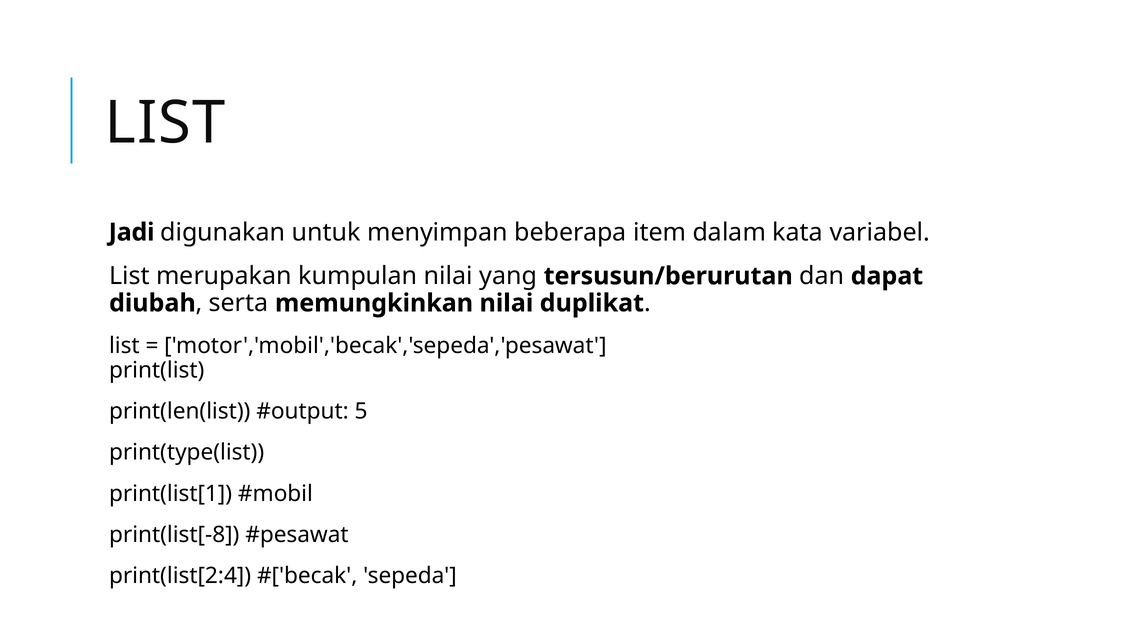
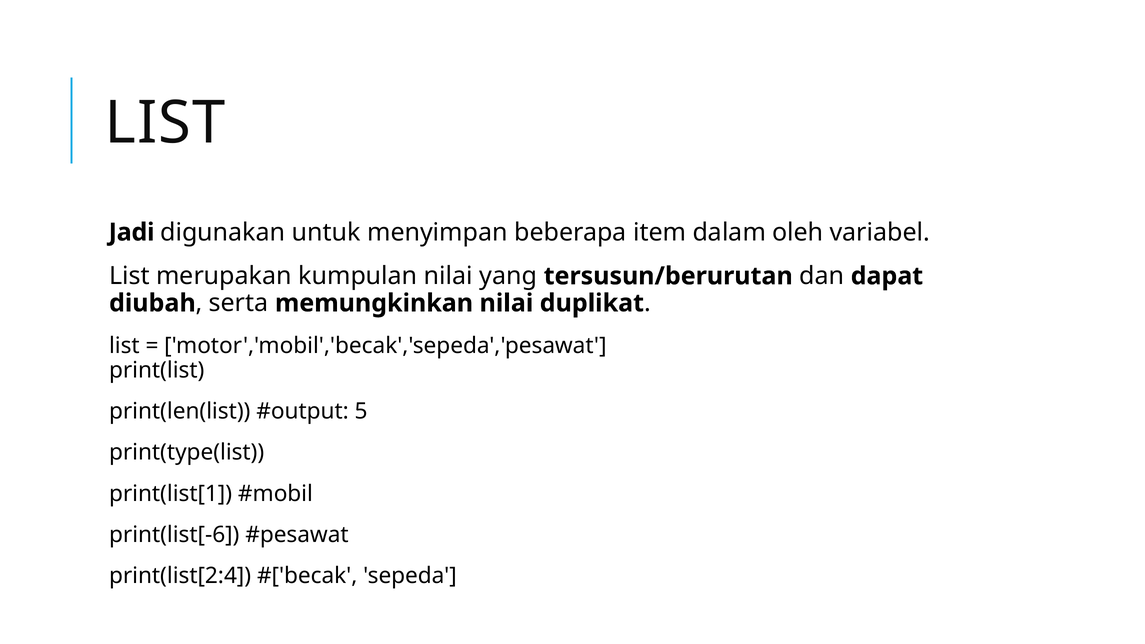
kata: kata -> oleh
print(list[-8: print(list[-8 -> print(list[-6
